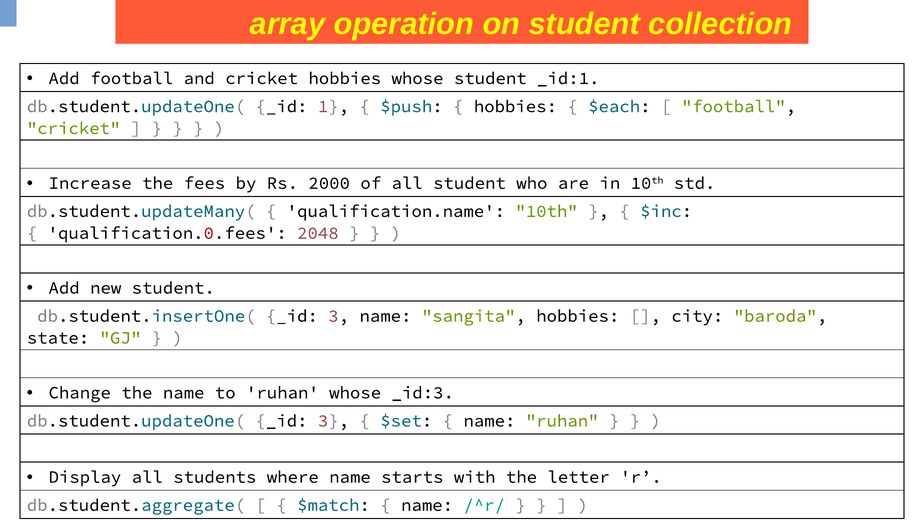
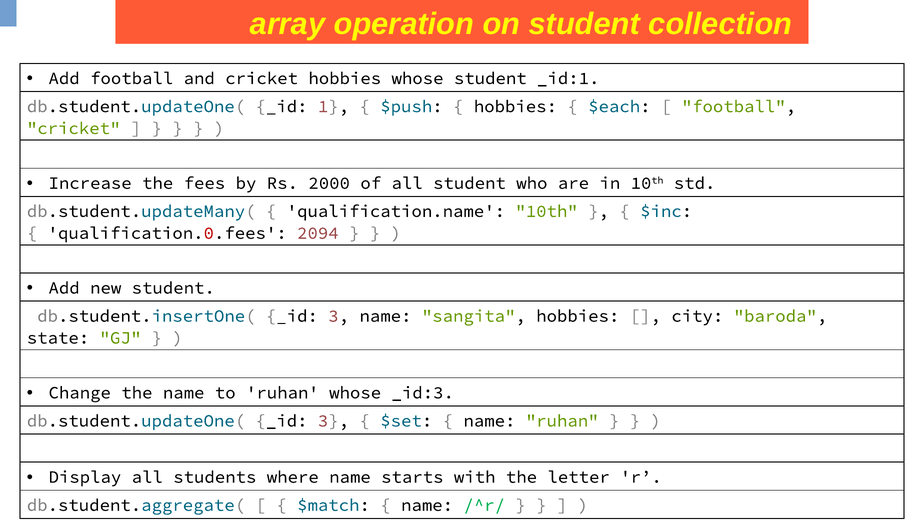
2048: 2048 -> 2094
